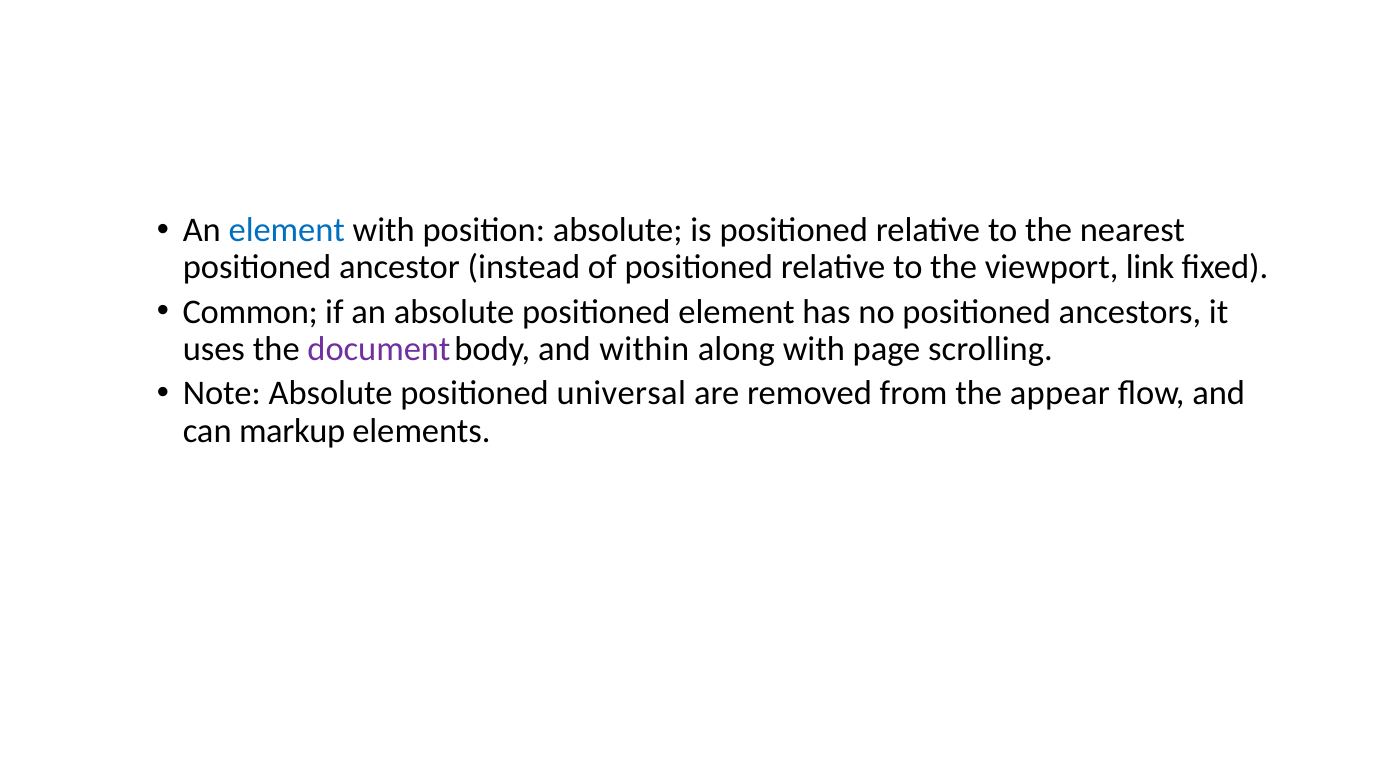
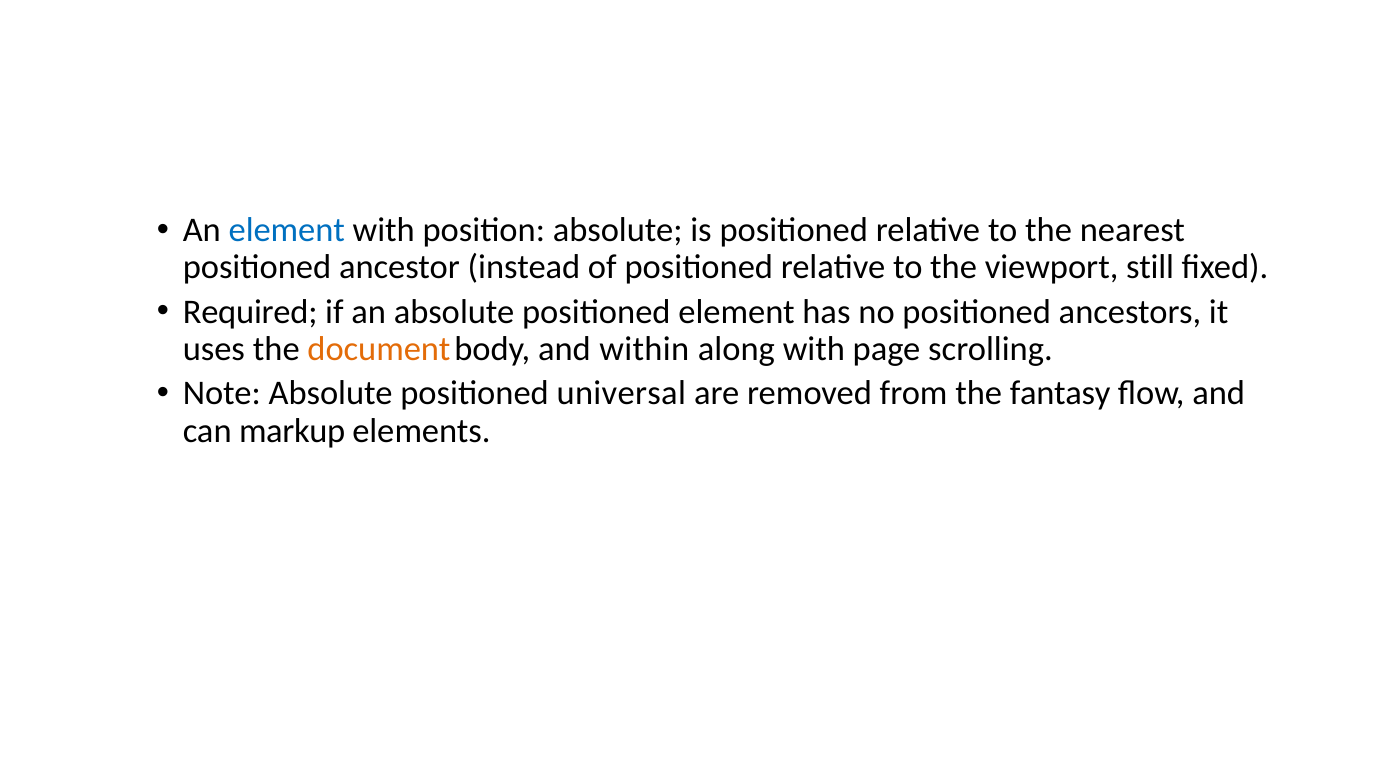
link: link -> still
Common: Common -> Required
document colour: purple -> orange
appear: appear -> fantasy
